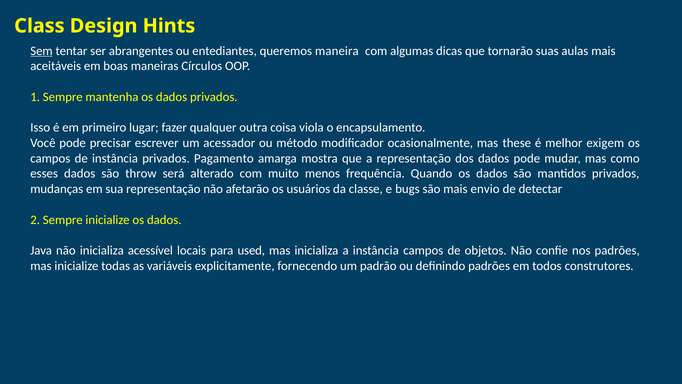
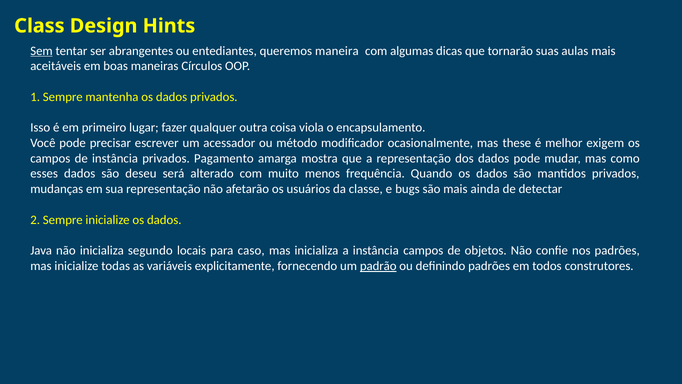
throw: throw -> deseu
envio: envio -> ainda
acessível: acessível -> segundo
used: used -> caso
padrão underline: none -> present
